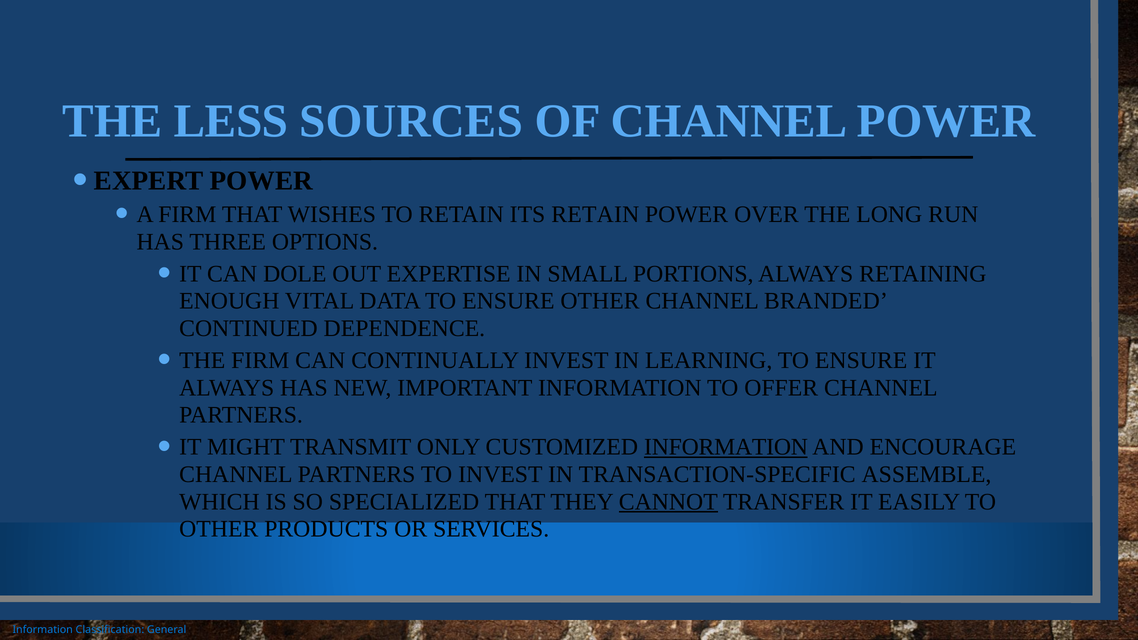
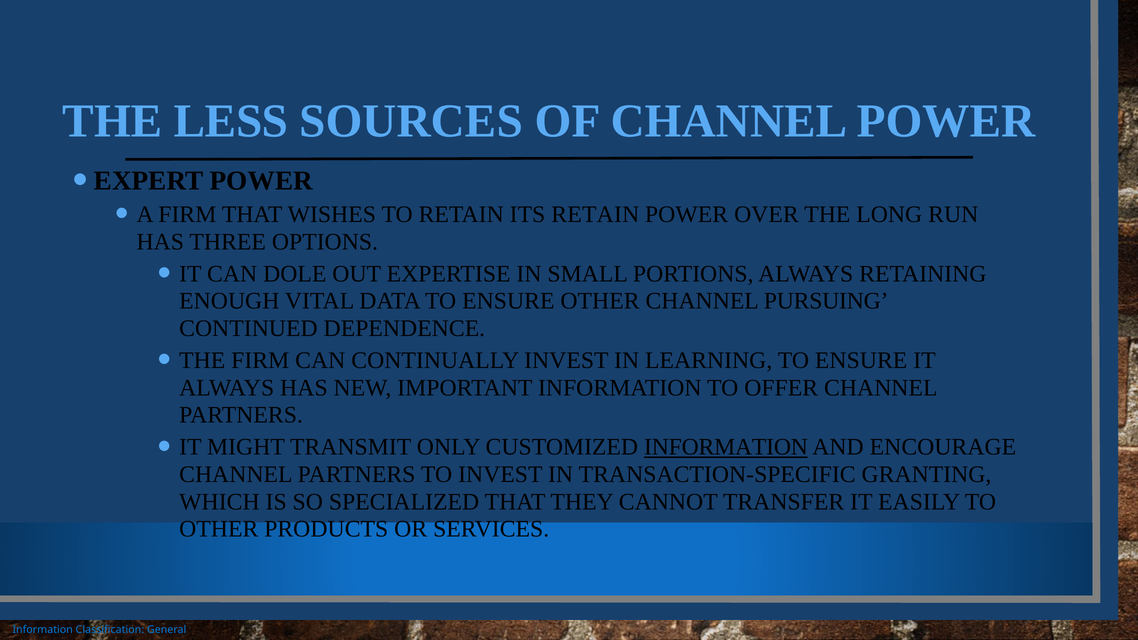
BRANDED: BRANDED -> PURSUING
ASSEMBLE: ASSEMBLE -> GRANTING
CANNOT underline: present -> none
